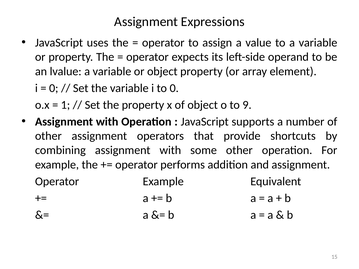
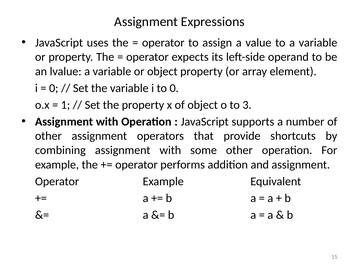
9: 9 -> 3
